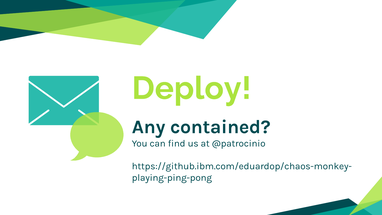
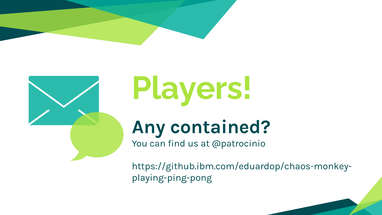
Deploy: Deploy -> Players
